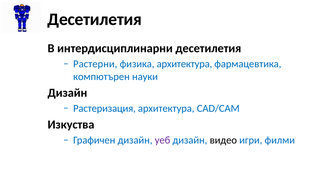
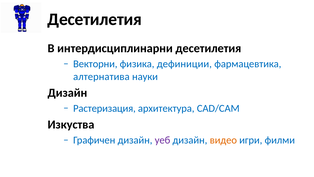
Растерни: Растерни -> Векторни
физика архитектура: архитектура -> дефиниции
компютърен: компютърен -> алтернатива
видео colour: black -> orange
